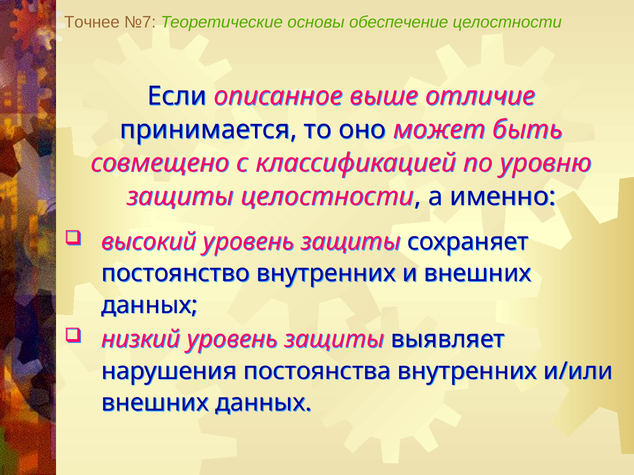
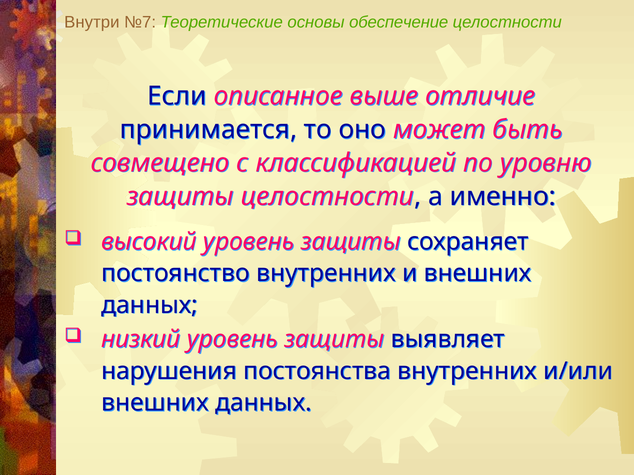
Точнее: Точнее -> Внутри
